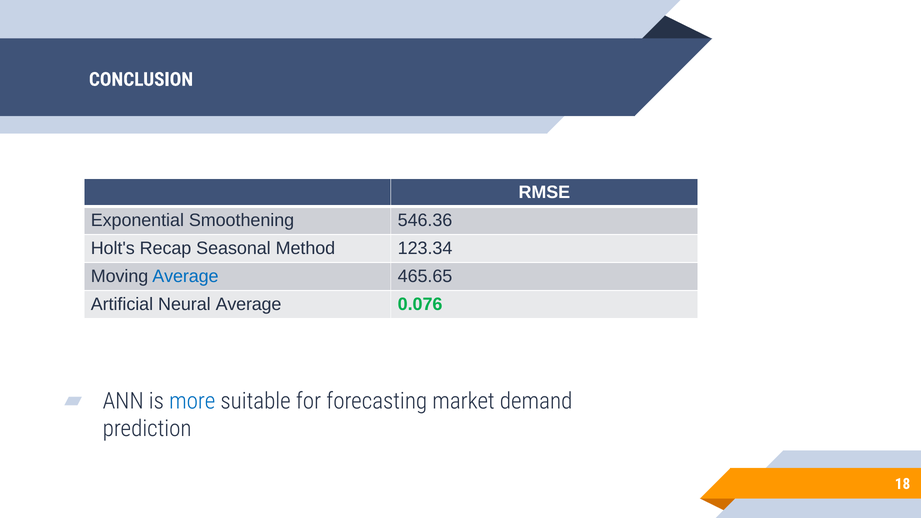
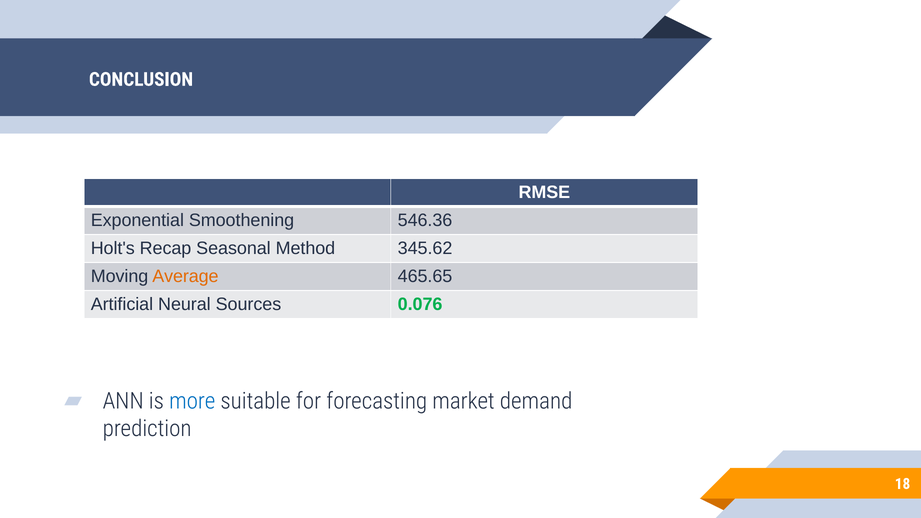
123.34: 123.34 -> 345.62
Average at (185, 276) colour: blue -> orange
Neural Average: Average -> Sources
